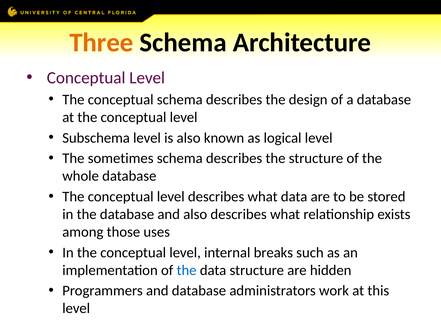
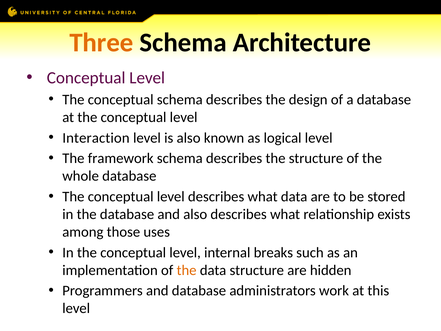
Subschema: Subschema -> Interaction
sometimes: sometimes -> framework
the at (187, 270) colour: blue -> orange
